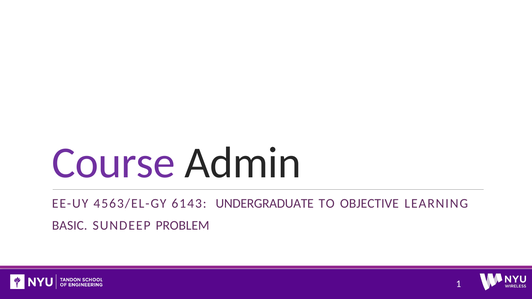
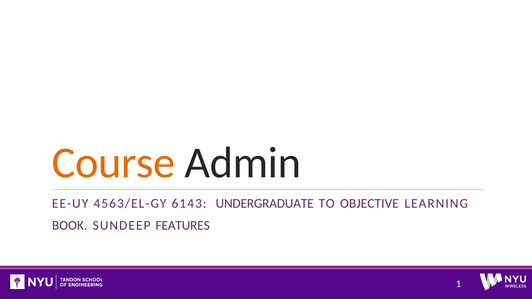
Course colour: purple -> orange
BASIC: BASIC -> BOOK
PROBLEM: PROBLEM -> FEATURES
